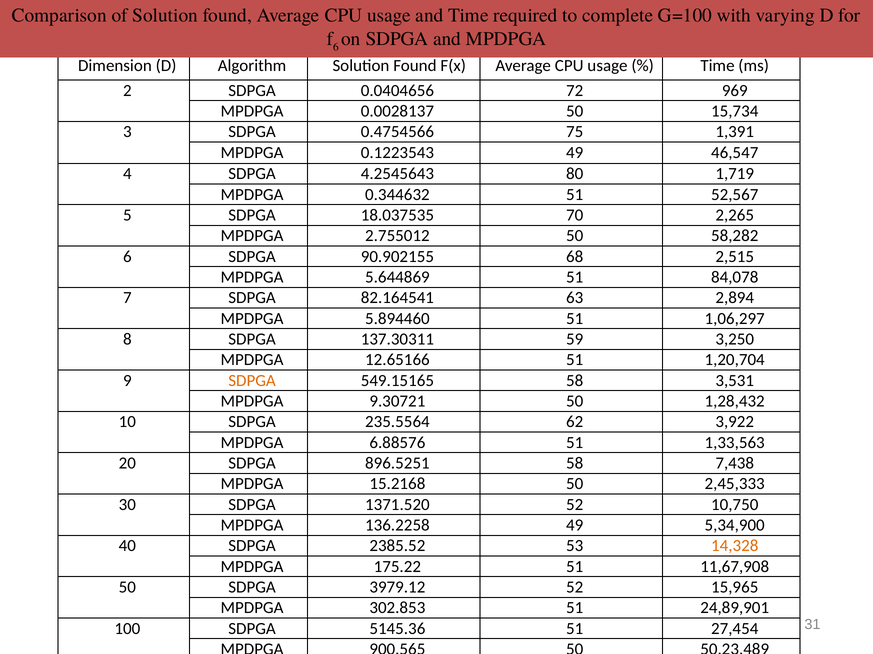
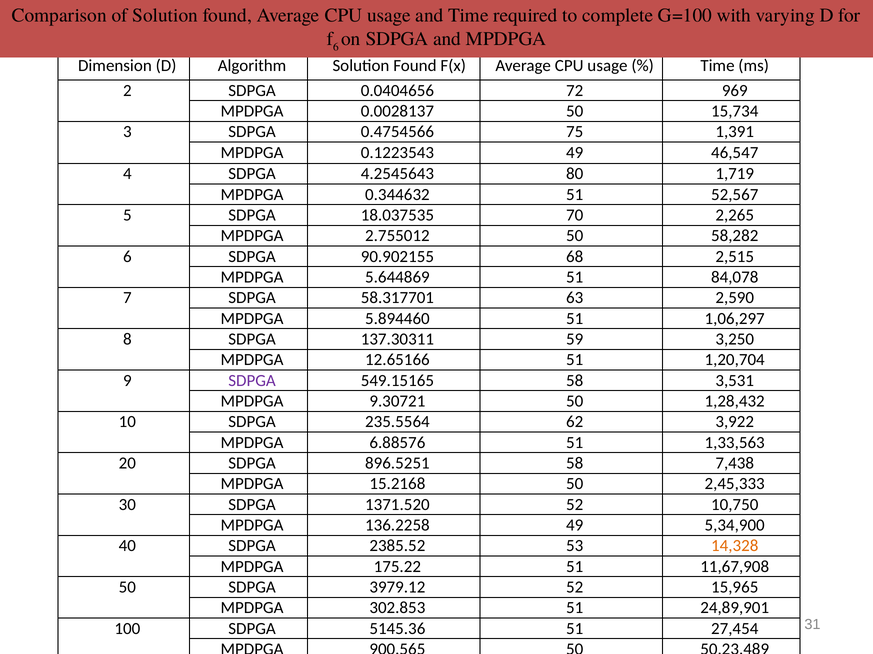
82.164541: 82.164541 -> 58.317701
2,894: 2,894 -> 2,590
SDPGA at (252, 381) colour: orange -> purple
